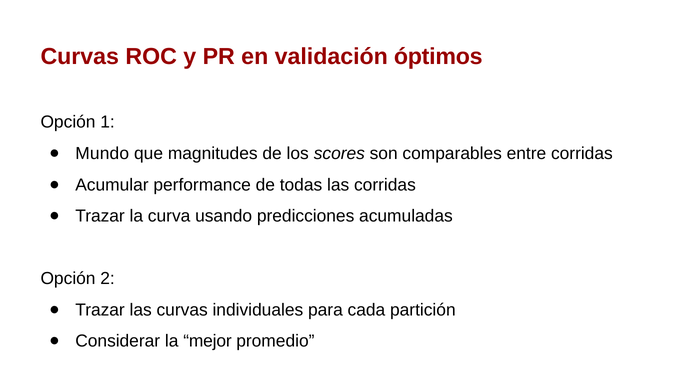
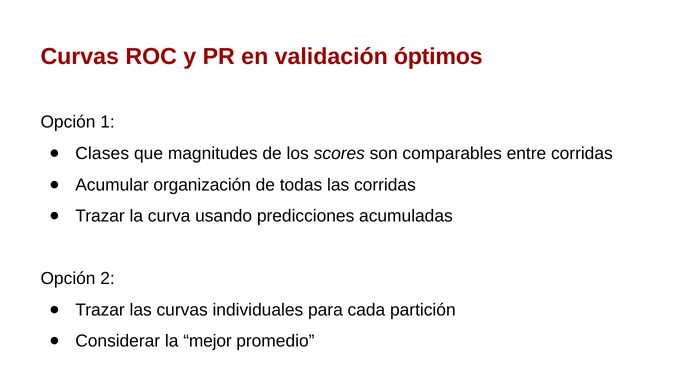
Mundo: Mundo -> Clases
performance: performance -> organización
